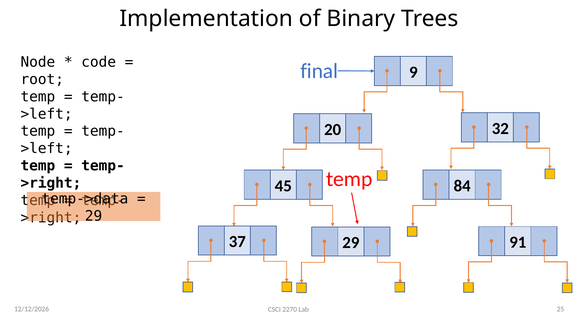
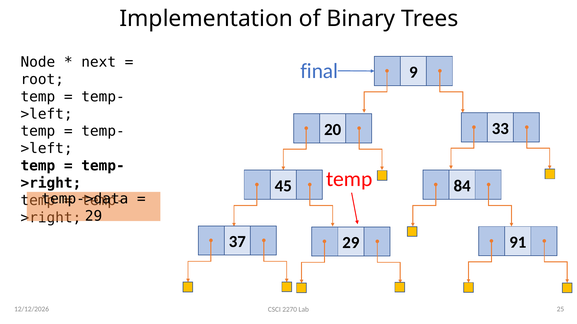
code: code -> next
32: 32 -> 33
